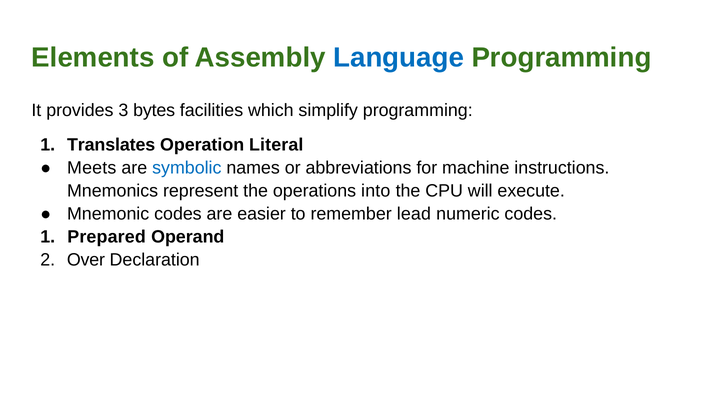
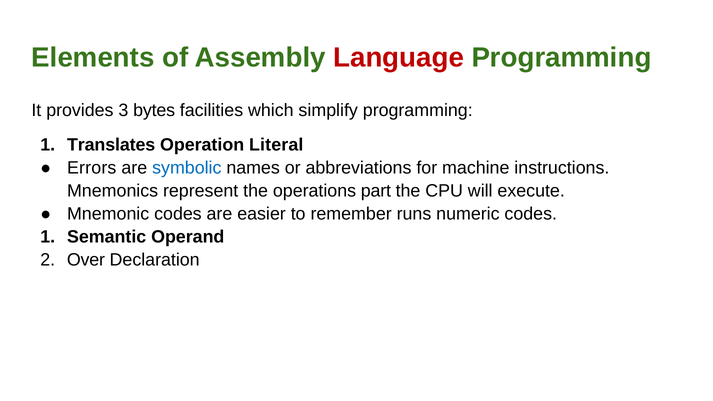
Language colour: blue -> red
Meets: Meets -> Errors
into: into -> part
lead: lead -> runs
Prepared: Prepared -> Semantic
